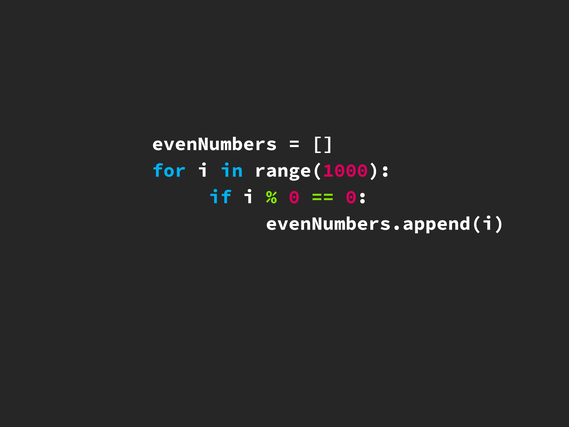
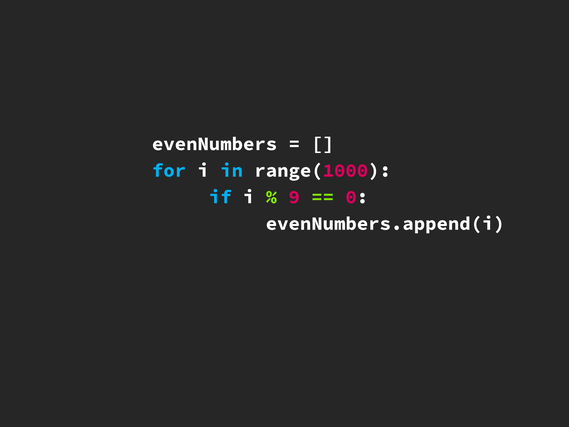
0 at (294, 197): 0 -> 9
